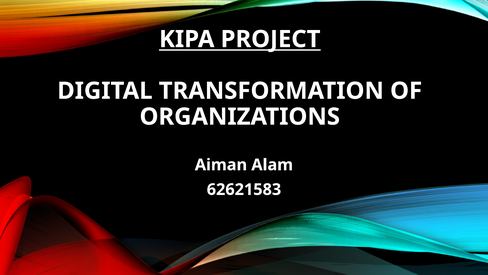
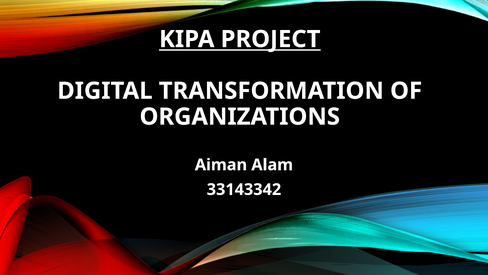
62621583: 62621583 -> 33143342
